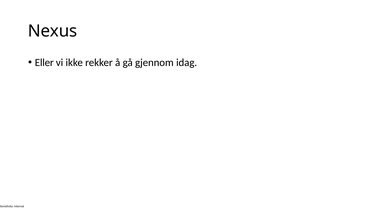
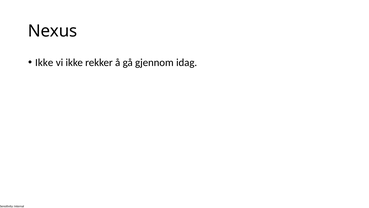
Eller at (44, 62): Eller -> Ikke
